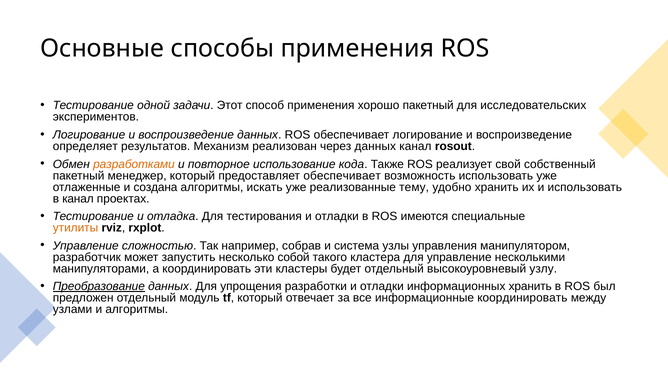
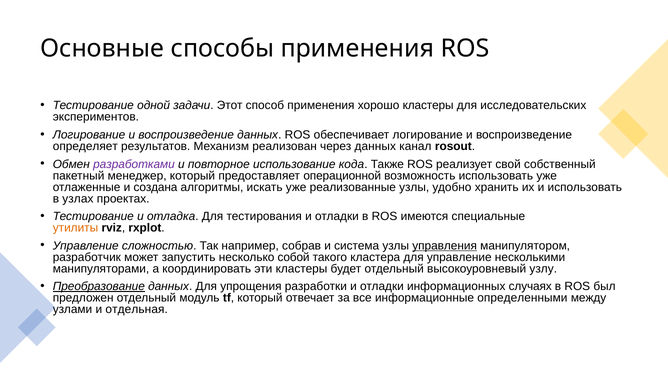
хорошо пакетный: пакетный -> кластеры
разработками colour: orange -> purple
предоставляет обеспечивает: обеспечивает -> операционной
реализованные тему: тему -> узлы
в канал: канал -> узлах
управления underline: none -> present
информационных хранить: хранить -> случаях
информационные координировать: координировать -> определенными
и алгоритмы: алгоритмы -> отдельная
